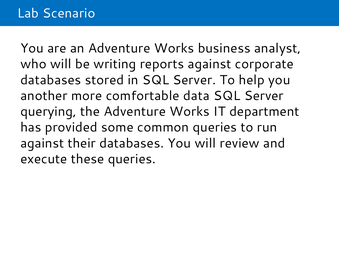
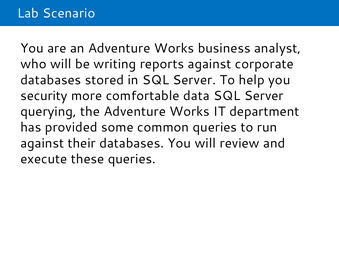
another: another -> security
